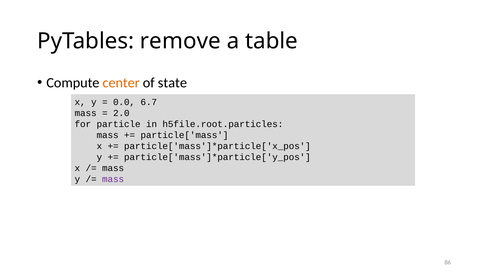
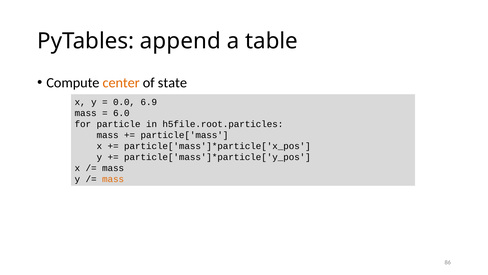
remove: remove -> append
6.7: 6.7 -> 6.9
2.0: 2.0 -> 6.0
mass at (113, 179) colour: purple -> orange
